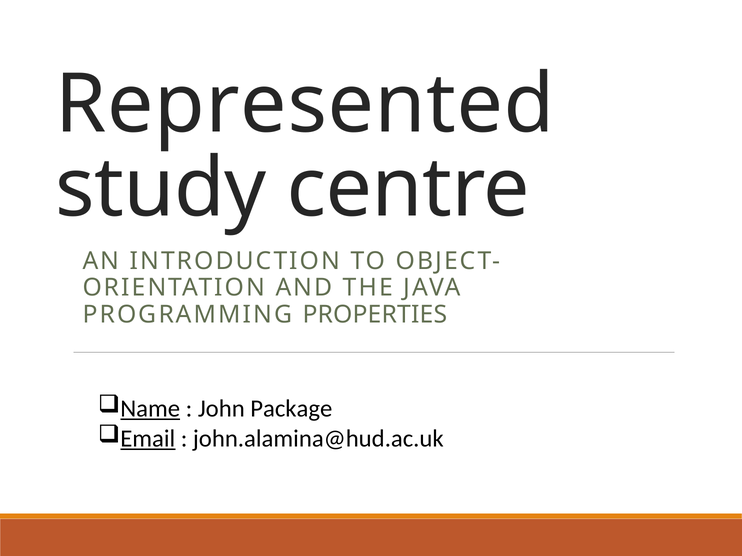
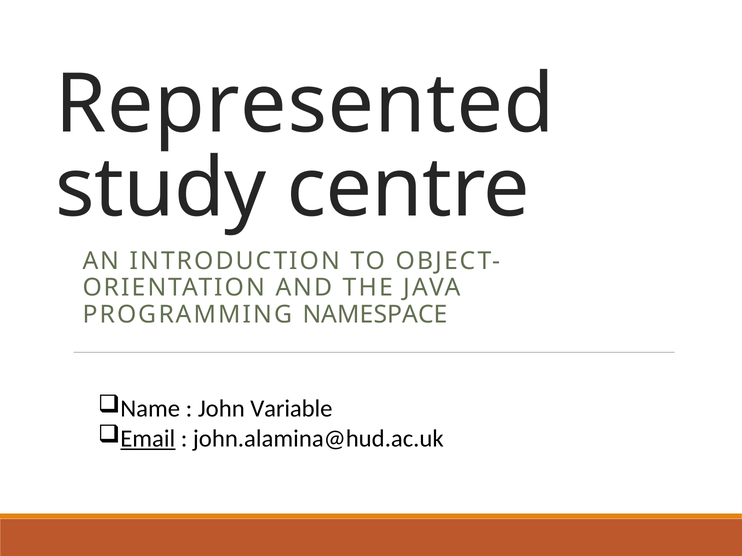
PROPERTIES: PROPERTIES -> NAMESPACE
Name underline: present -> none
Package: Package -> Variable
